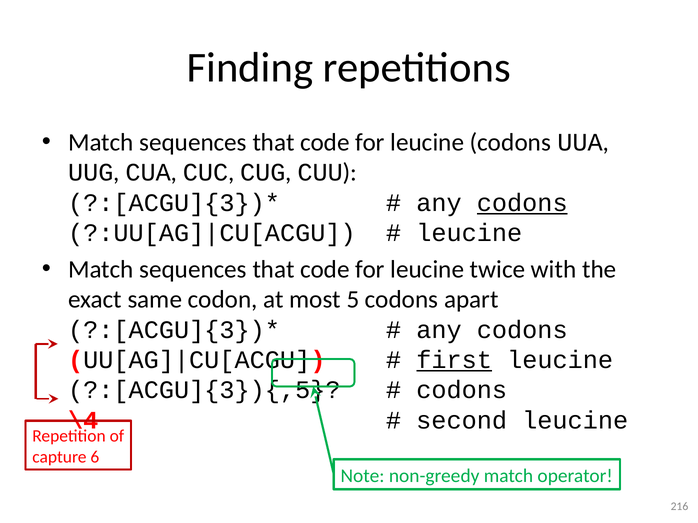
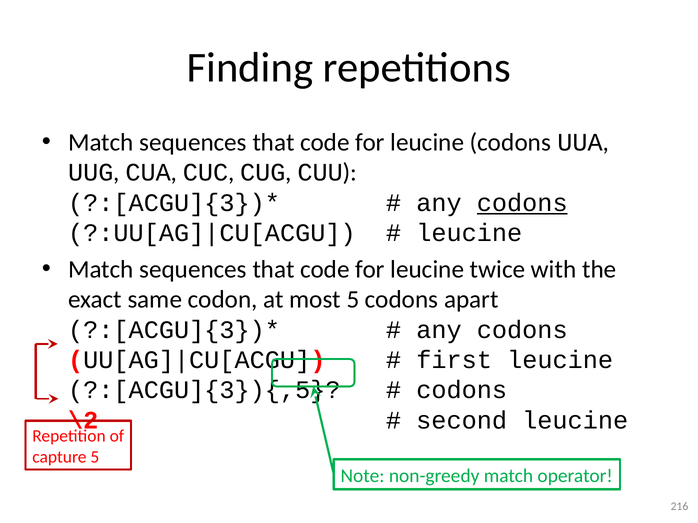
first underline: present -> none
\4: \4 -> \2
capture 6: 6 -> 5
